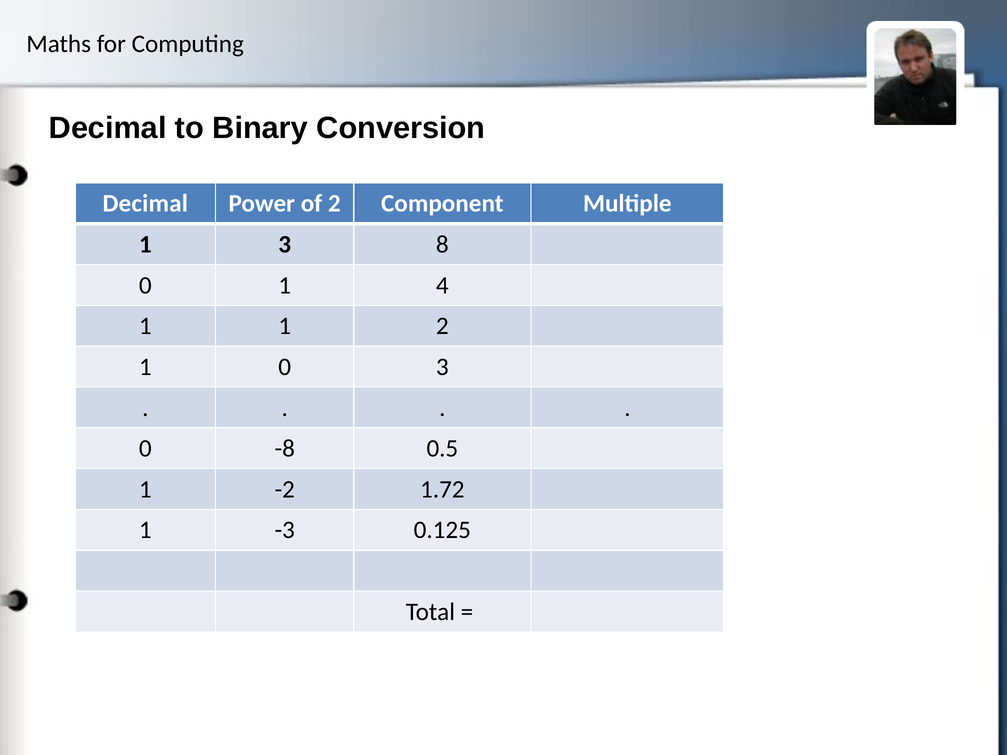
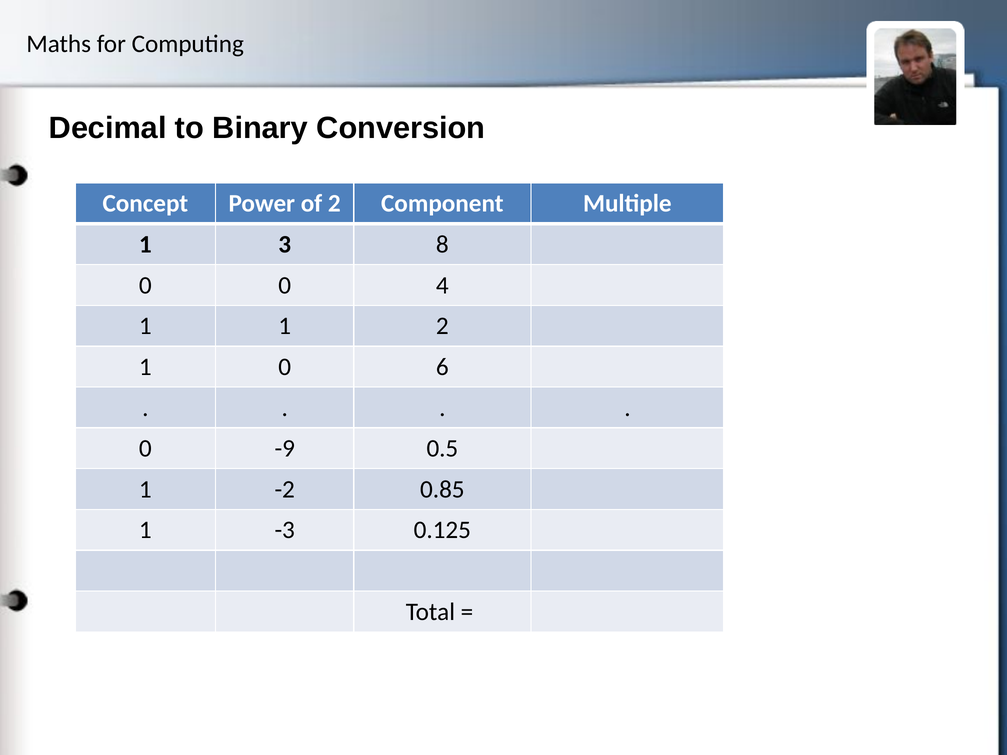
Decimal at (145, 204): Decimal -> Concept
0 1: 1 -> 0
0 3: 3 -> 6
-8: -8 -> -9
1.72: 1.72 -> 0.85
